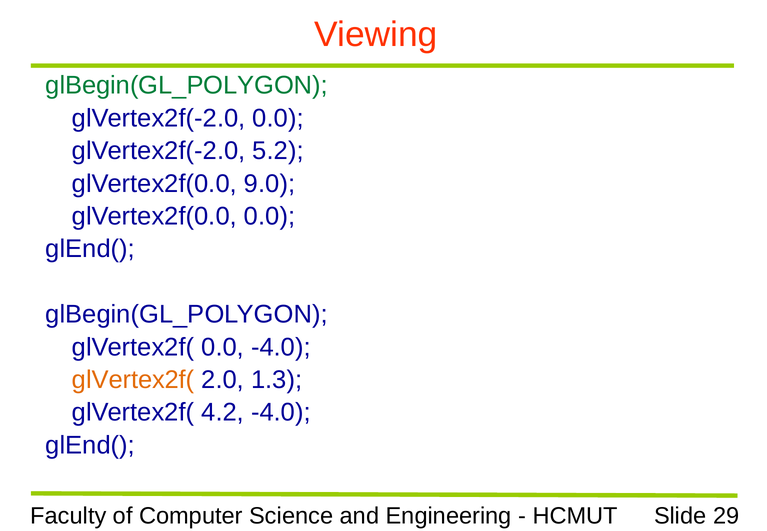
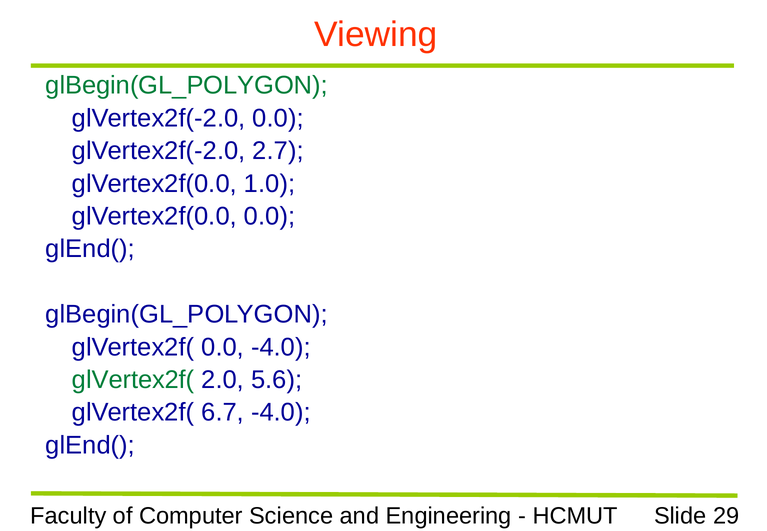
5.2: 5.2 -> 2.7
9.0: 9.0 -> 1.0
glVertex2f( at (133, 380) colour: orange -> green
1.3: 1.3 -> 5.6
4.2: 4.2 -> 6.7
